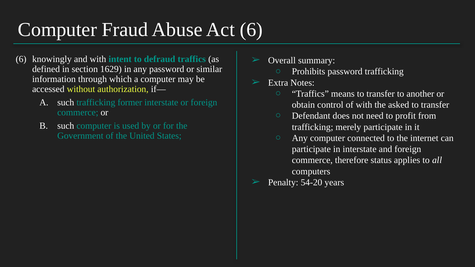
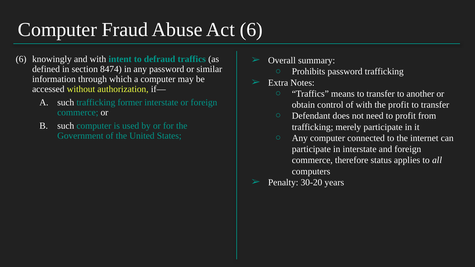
1629: 1629 -> 8474
the asked: asked -> profit
54-20: 54-20 -> 30-20
